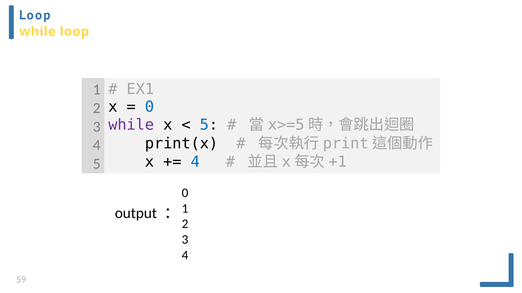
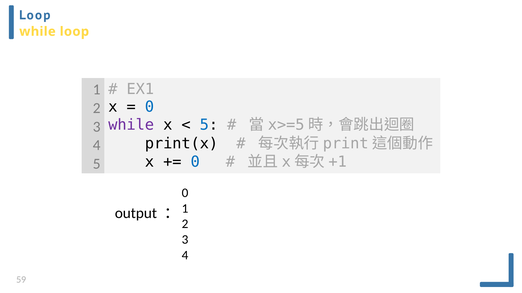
4 at (195, 162): 4 -> 0
